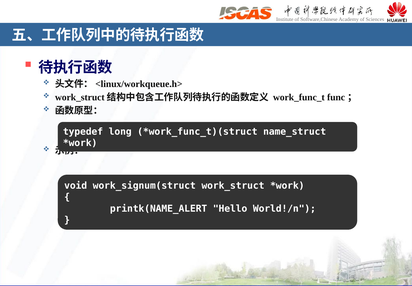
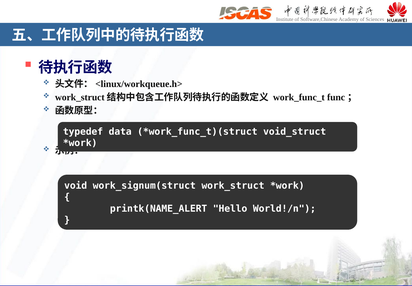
long: long -> data
name_struct: name_struct -> void_struct
